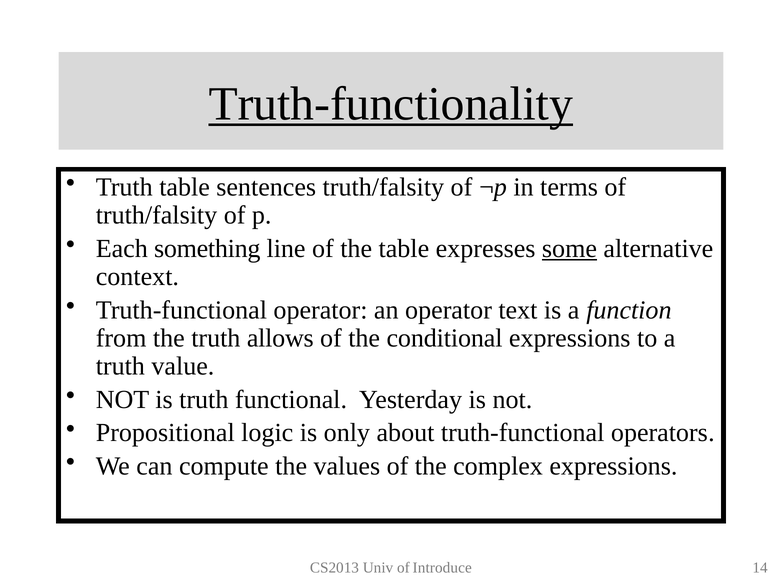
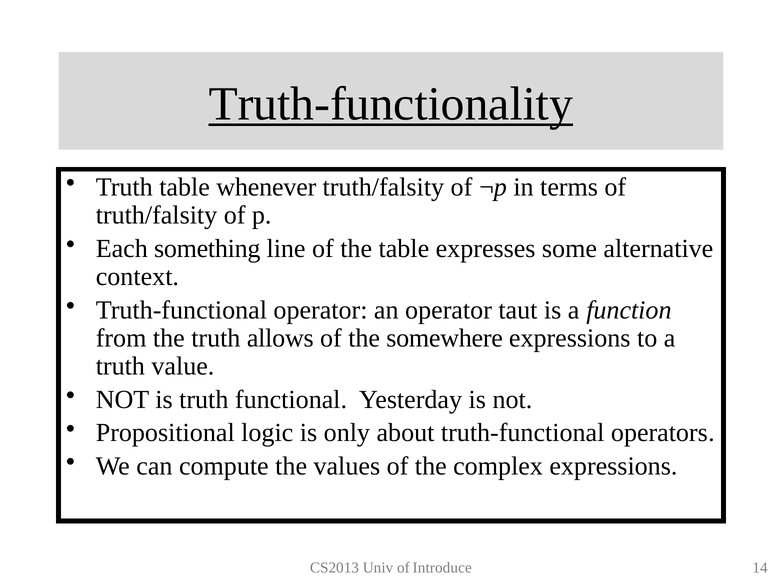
sentences: sentences -> whenever
some underline: present -> none
text: text -> taut
conditional: conditional -> somewhere
